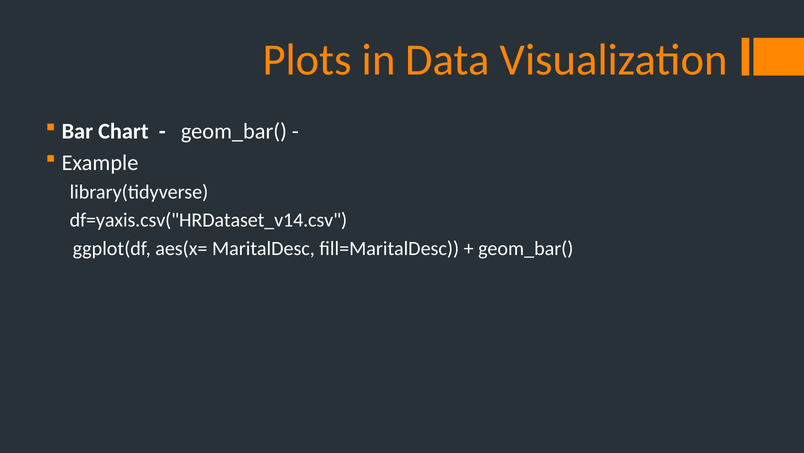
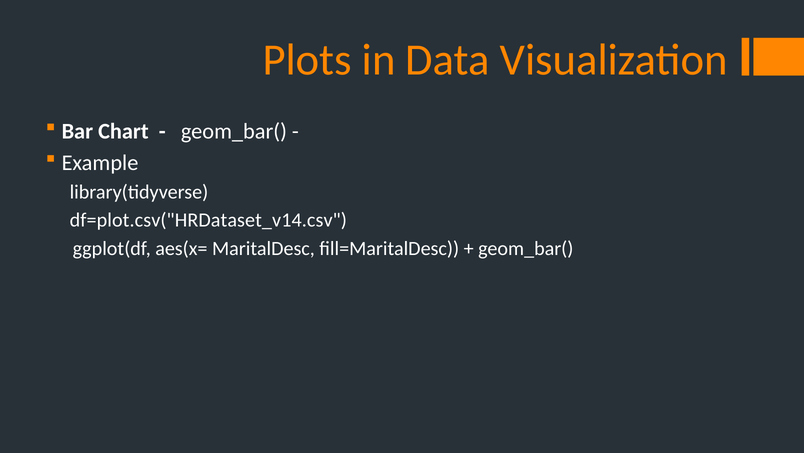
df=yaxis.csv("HRDataset_v14.csv: df=yaxis.csv("HRDataset_v14.csv -> df=plot.csv("HRDataset_v14.csv
